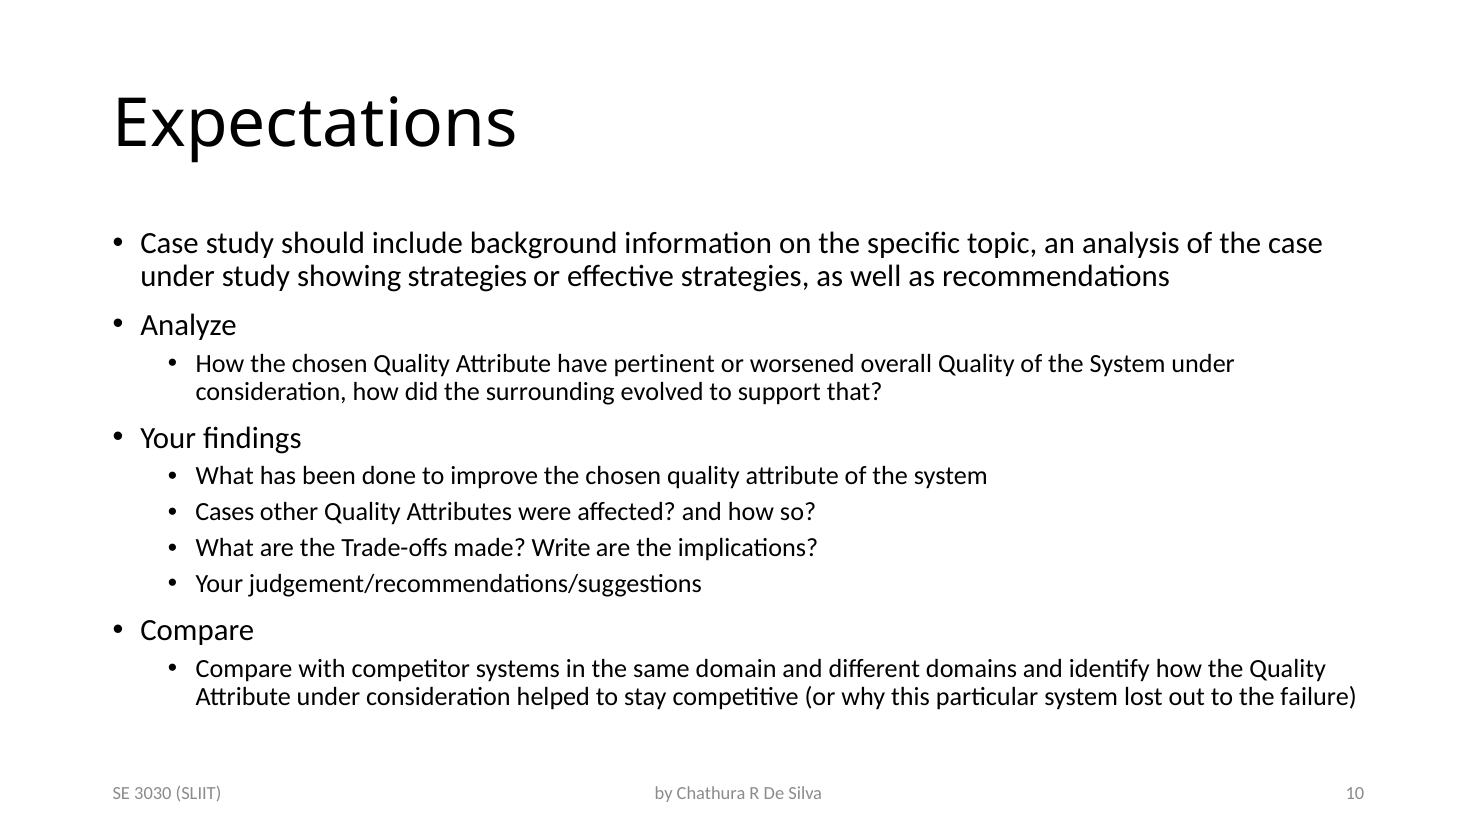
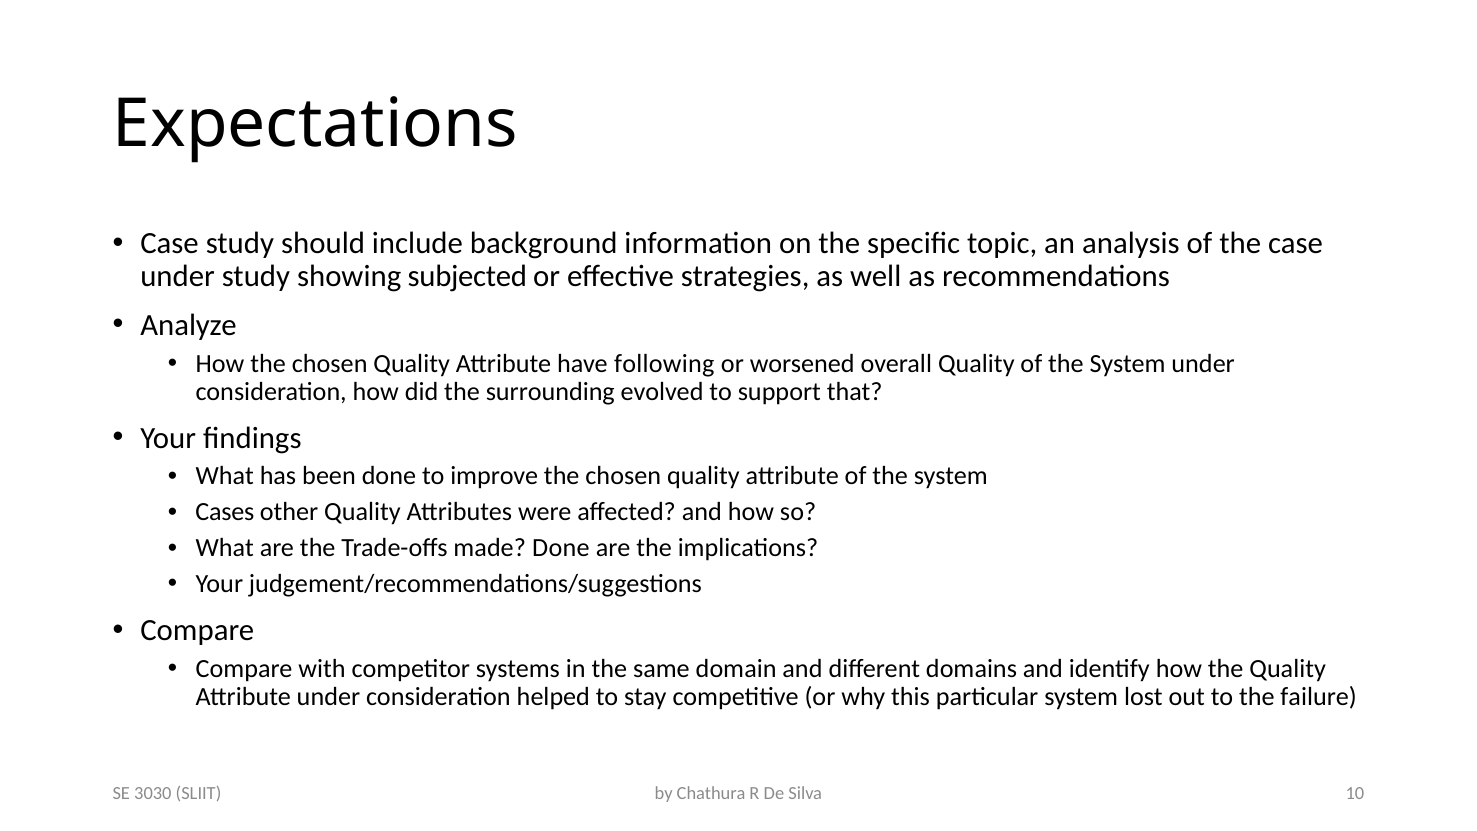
showing strategies: strategies -> subjected
pertinent: pertinent -> following
made Write: Write -> Done
